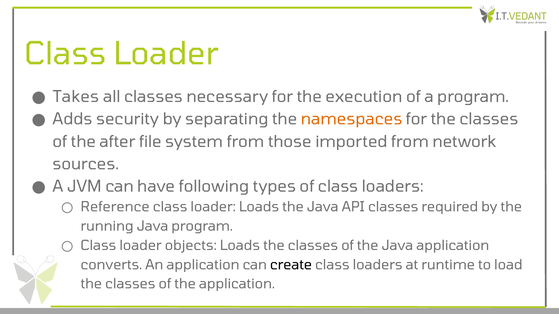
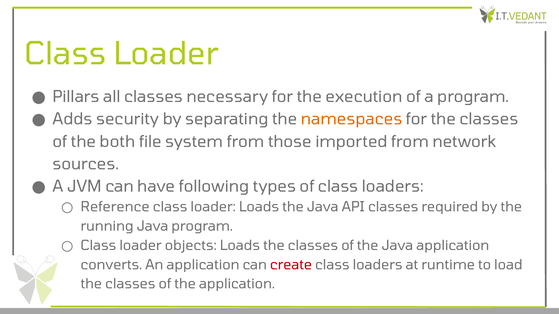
Takes: Takes -> Pillars
after: after -> both
create colour: black -> red
